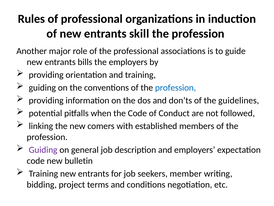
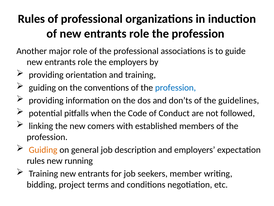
of new entrants skill: skill -> role
bills at (85, 62): bills -> role
Guiding at (43, 149) colour: purple -> orange
code at (36, 160): code -> rules
bulletin: bulletin -> running
